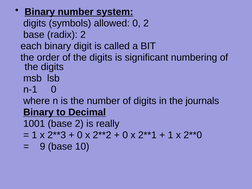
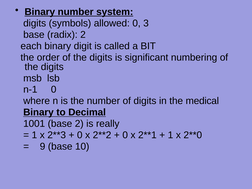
0 2: 2 -> 3
journals: journals -> medical
